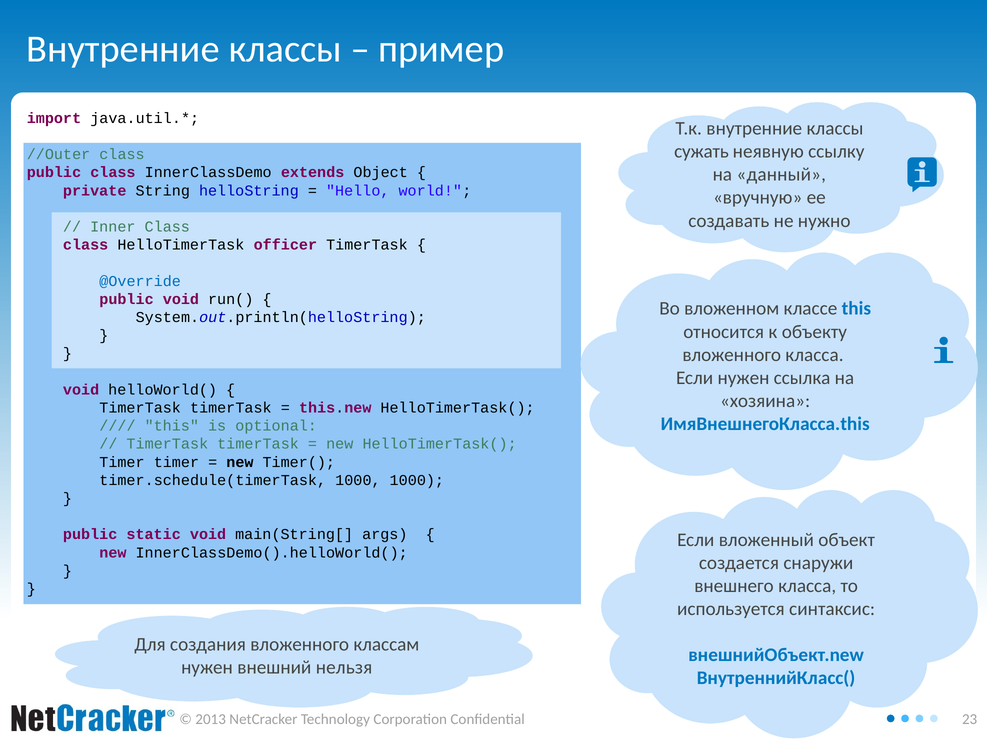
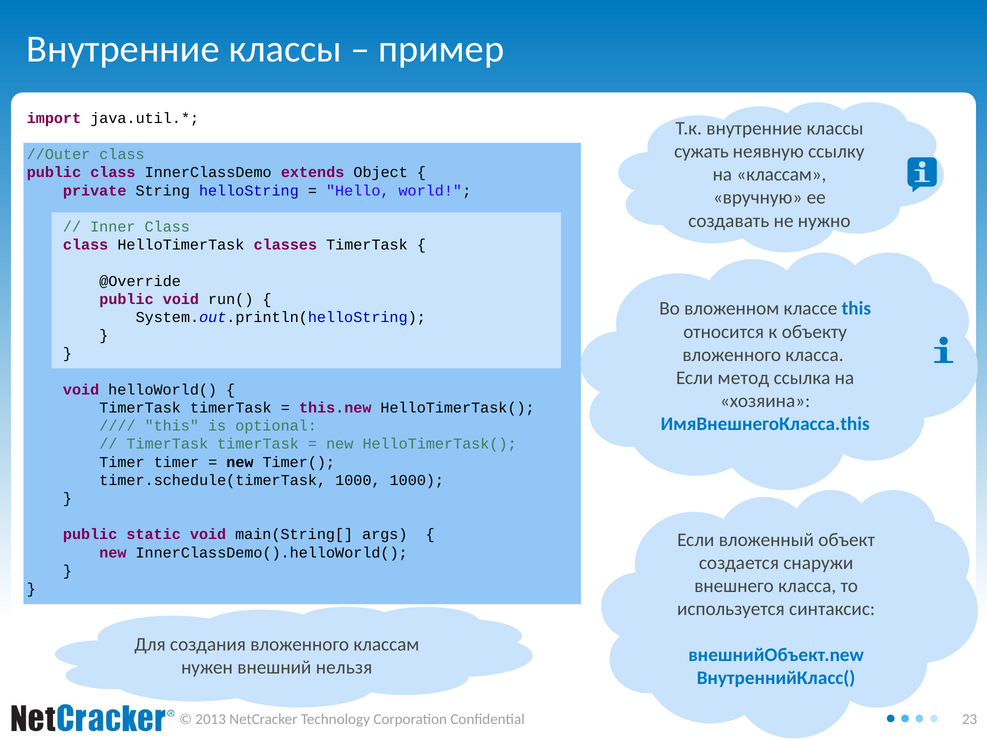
на данный: данный -> классам
officer: officer -> classes
@Override colour: blue -> black
Если нужен: нужен -> метод
